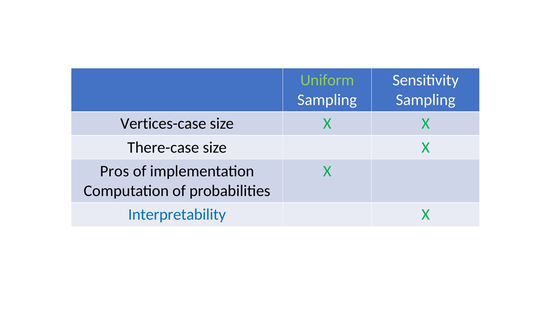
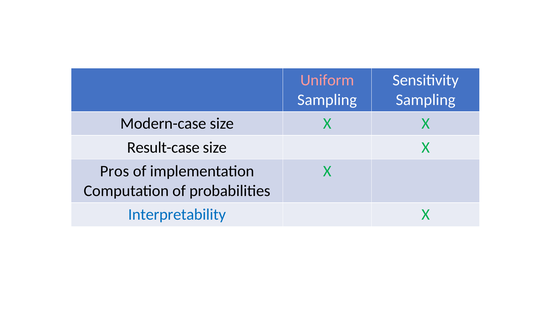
Uniform colour: light green -> pink
Vertices-case: Vertices-case -> Modern-case
There-case: There-case -> Result-case
